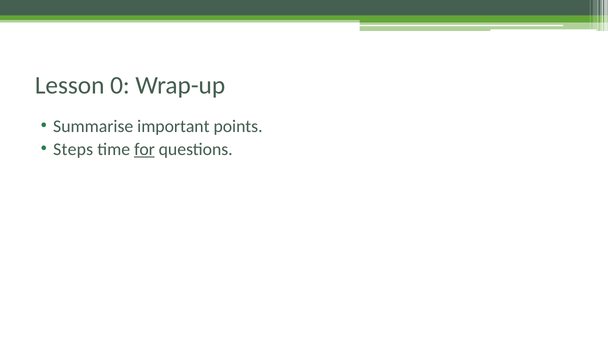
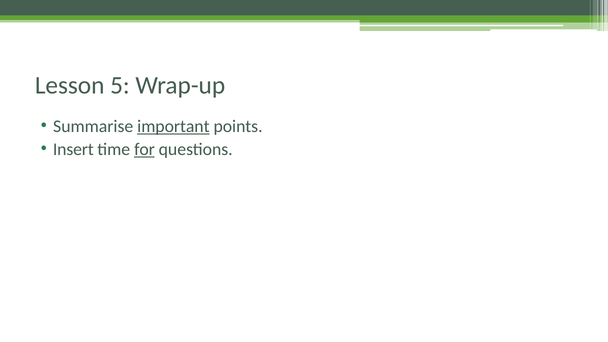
0: 0 -> 5
important underline: none -> present
Steps: Steps -> Insert
